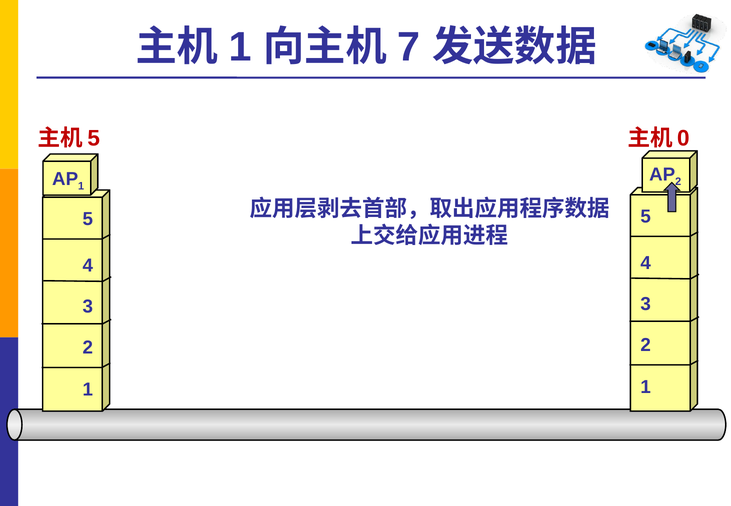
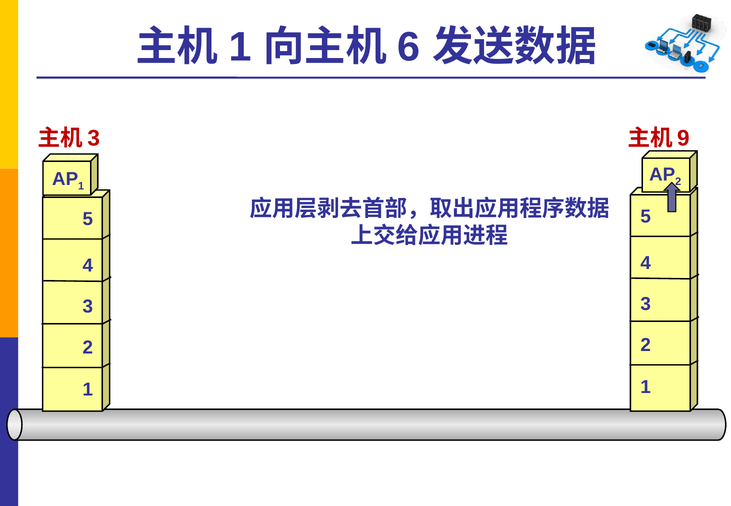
7: 7 -> 6
5 at (94, 139): 5 -> 3
0: 0 -> 9
